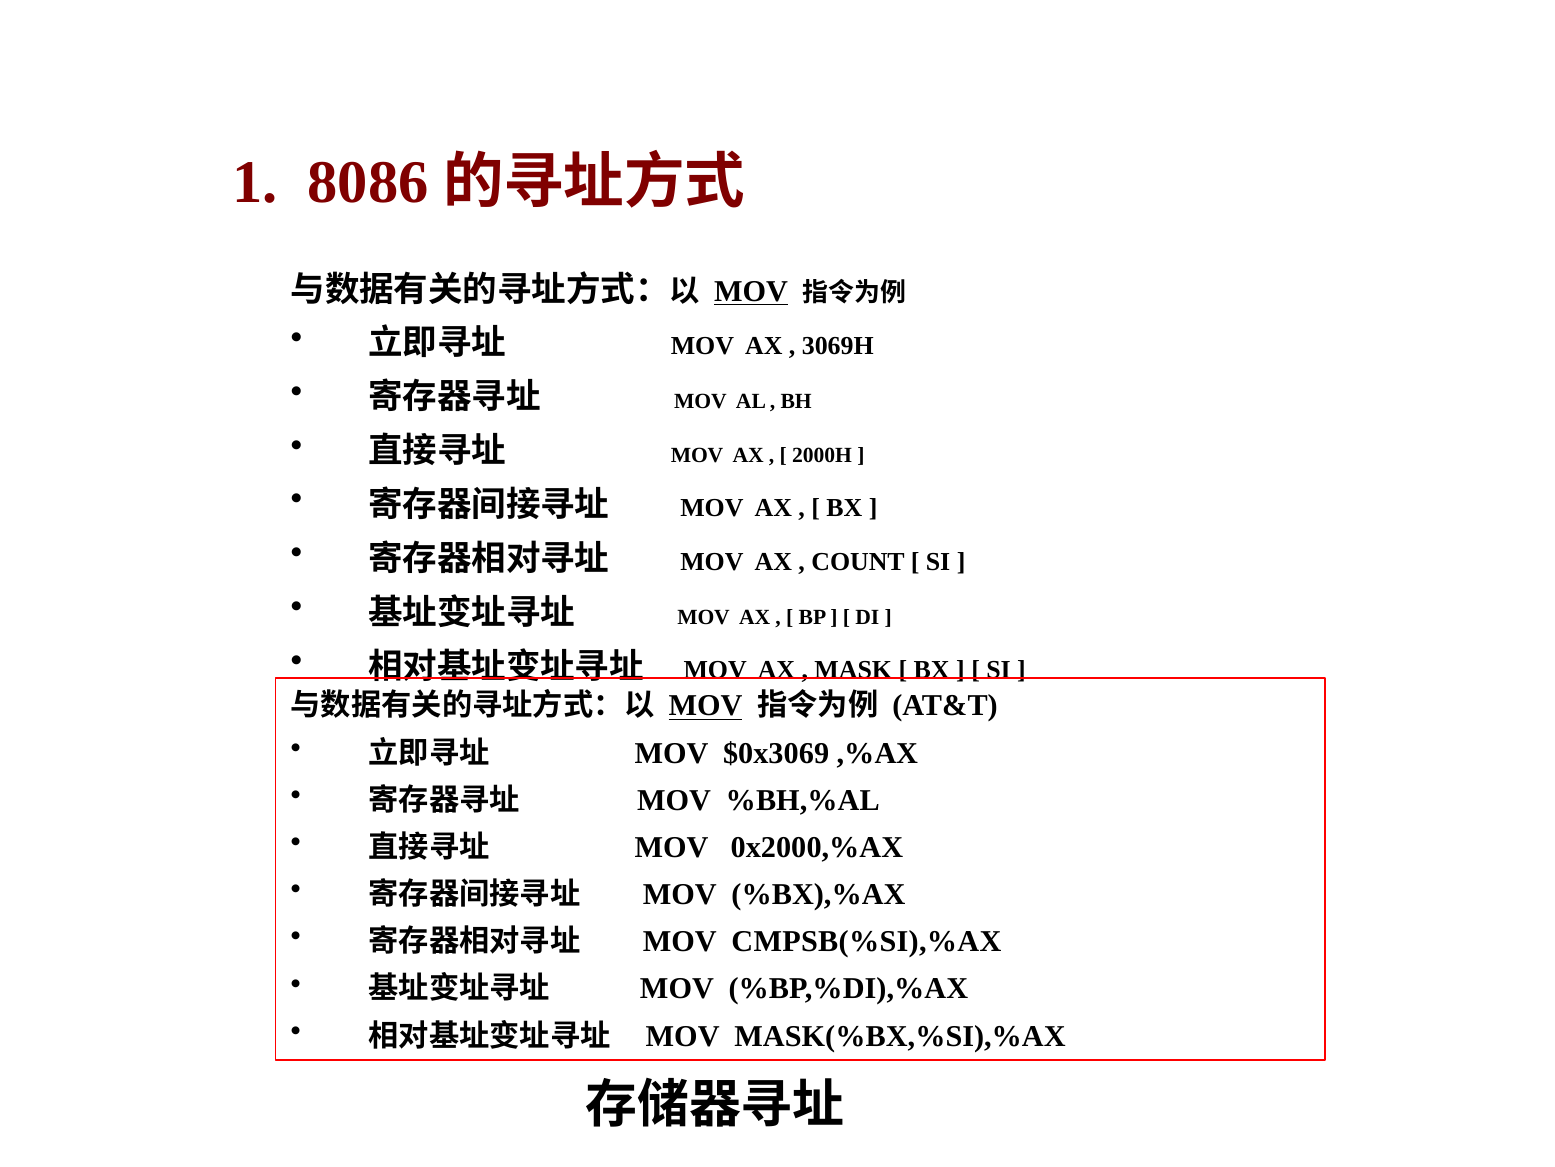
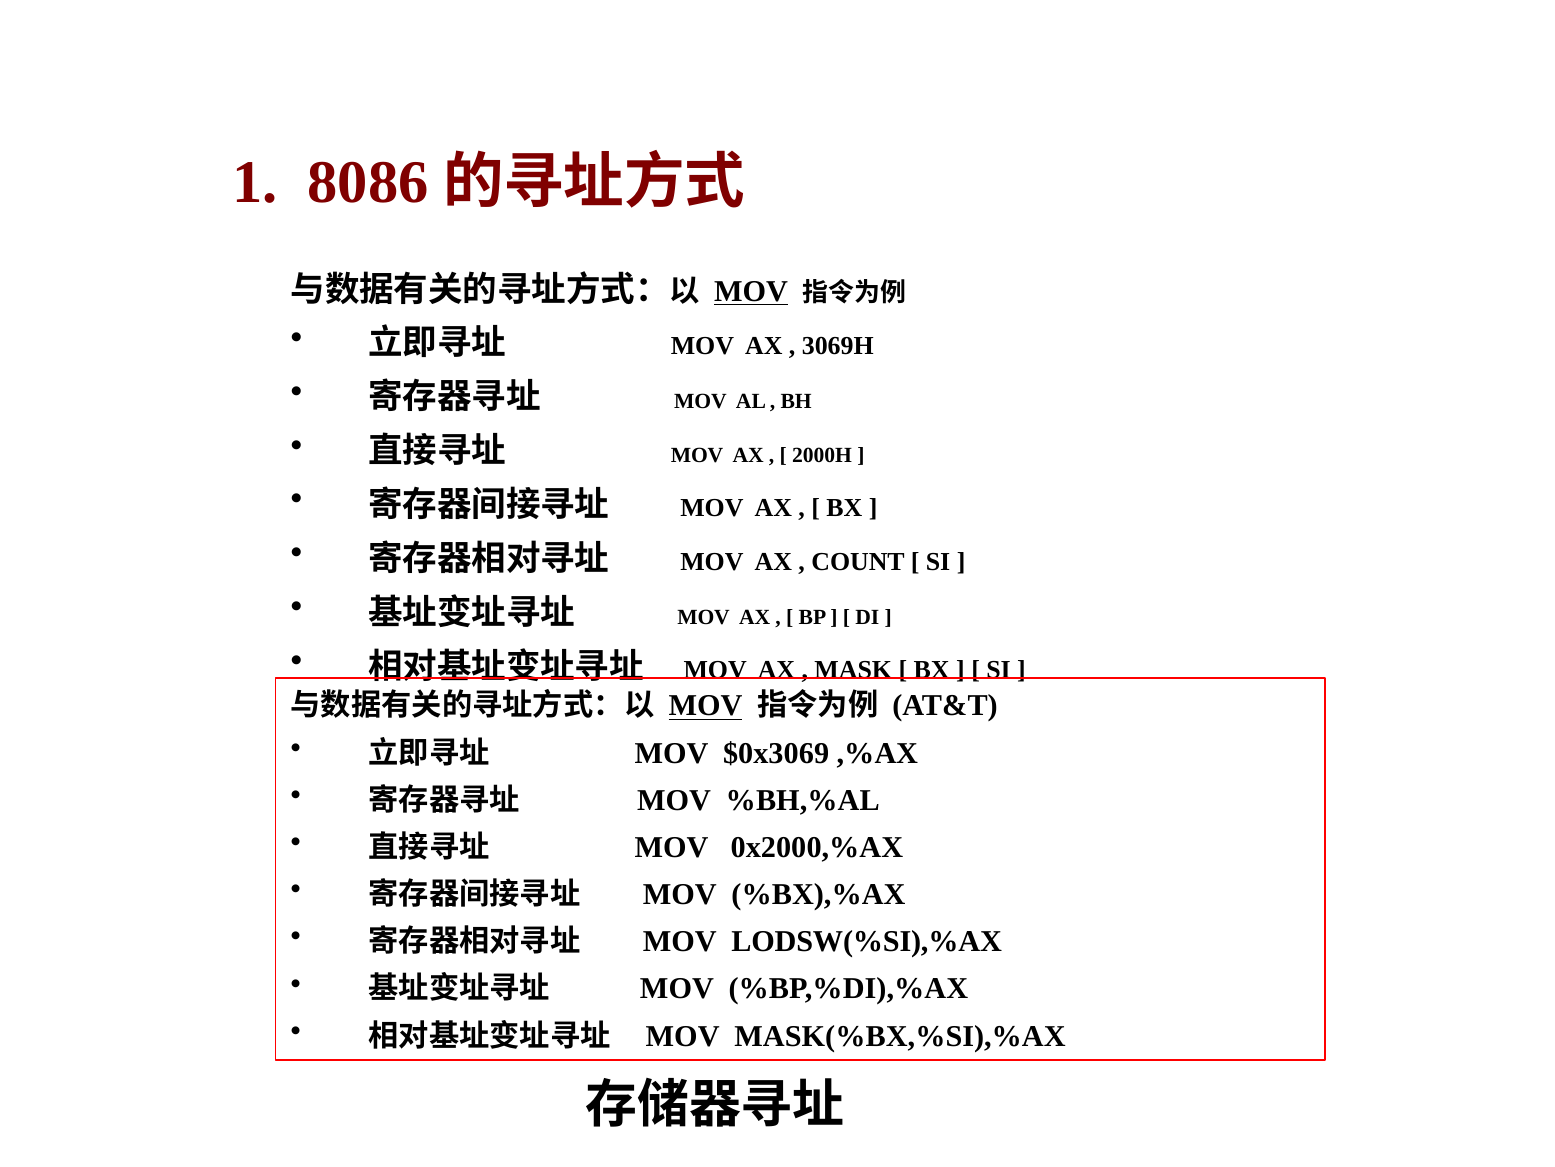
CMPSB(%SI),%AX: CMPSB(%SI),%AX -> LODSW(%SI),%AX
